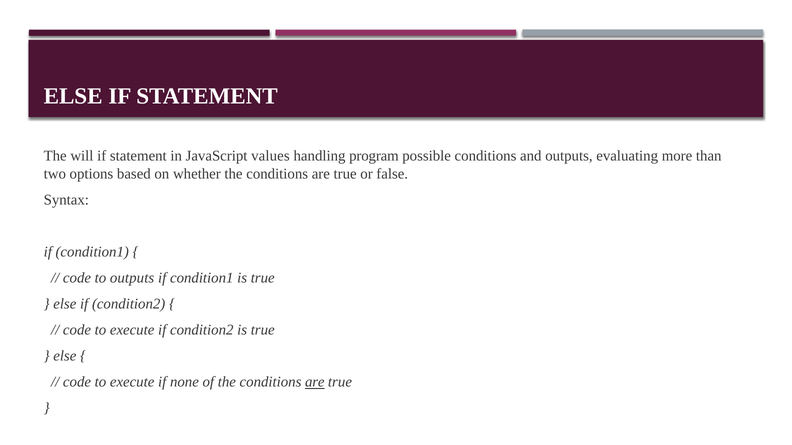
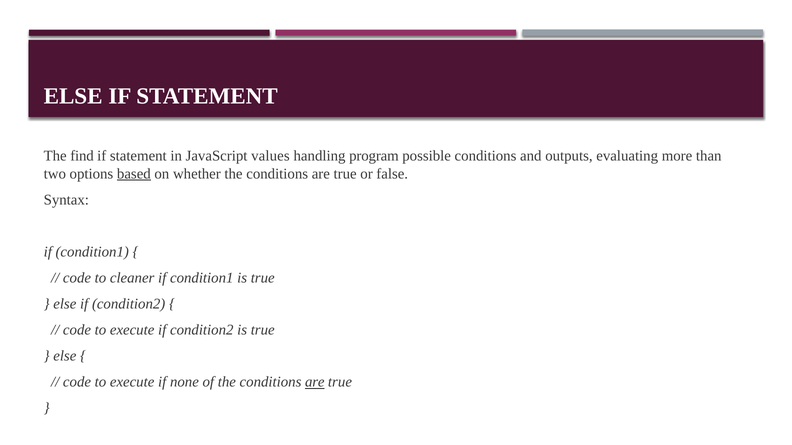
will: will -> find
based underline: none -> present
to outputs: outputs -> cleaner
